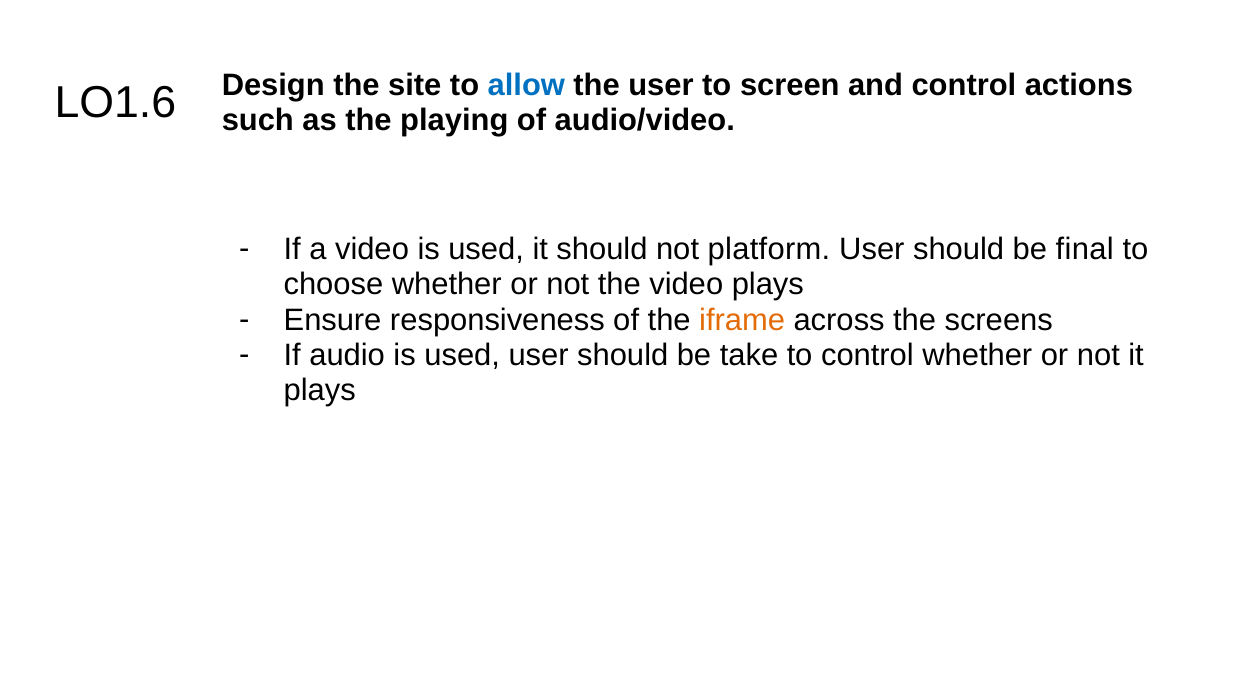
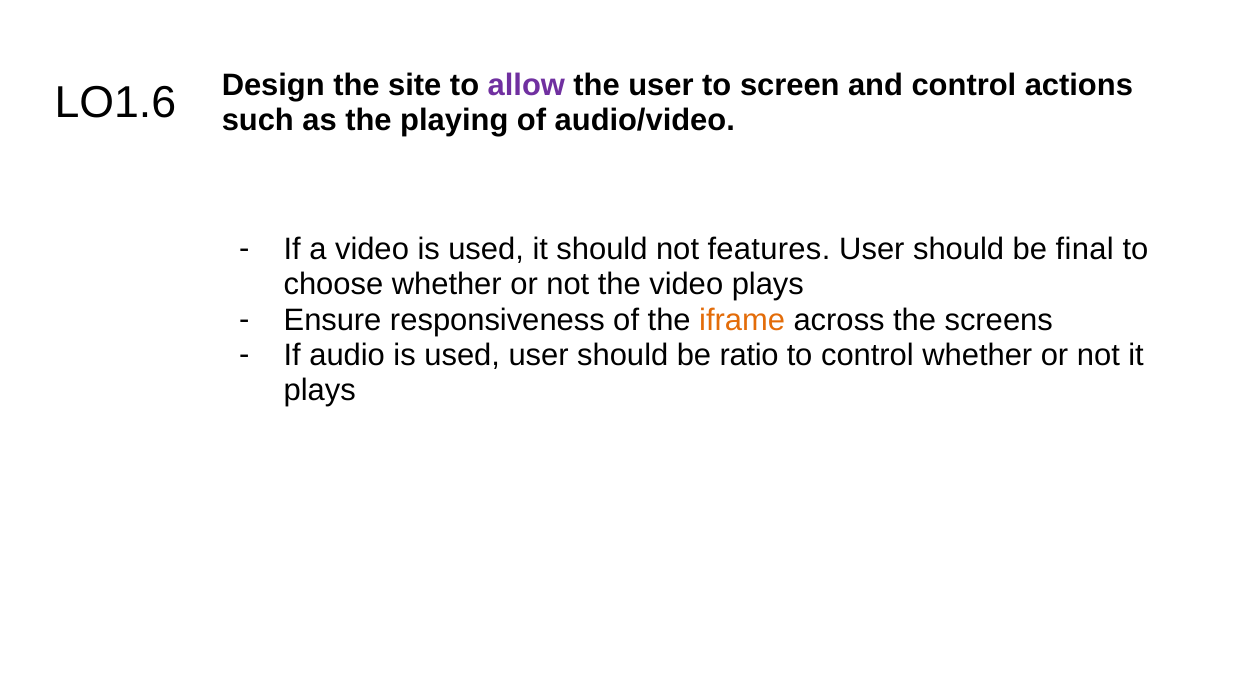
allow colour: blue -> purple
platform: platform -> features
take: take -> ratio
